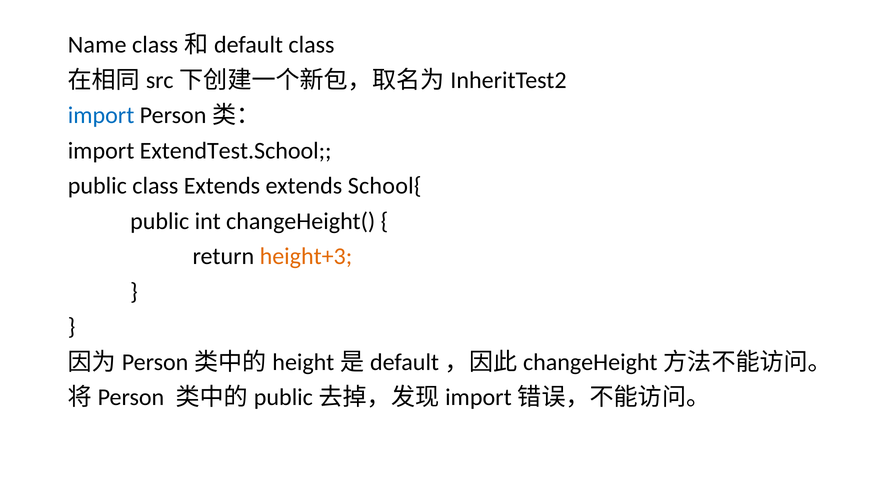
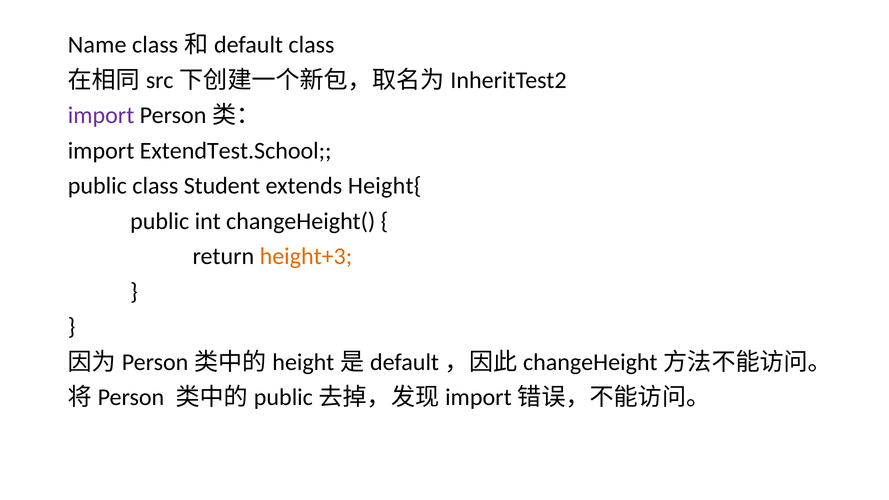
import at (101, 115) colour: blue -> purple
class Extends: Extends -> Student
School{: School{ -> Height{
